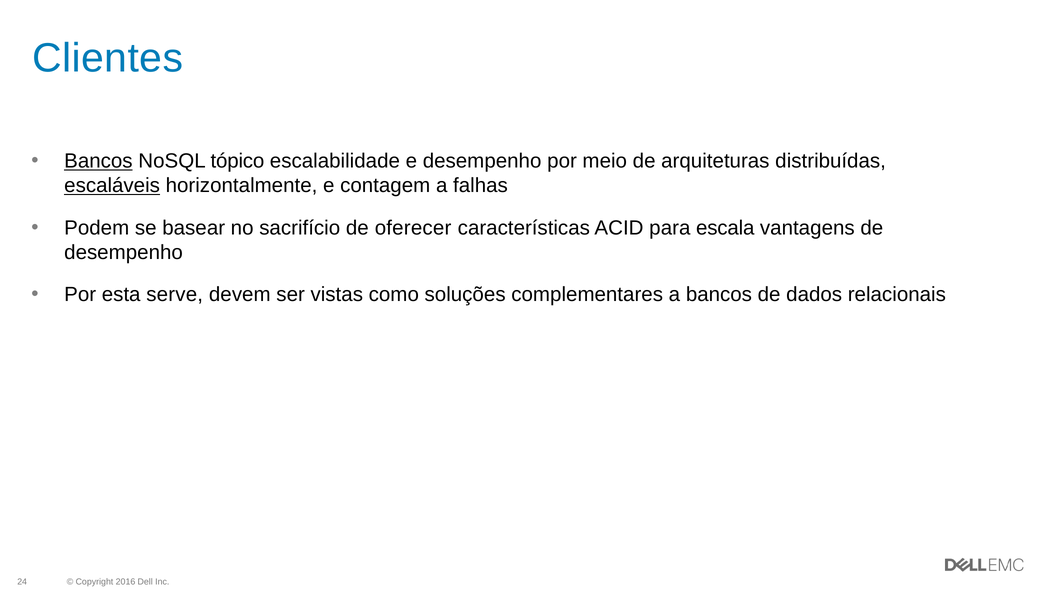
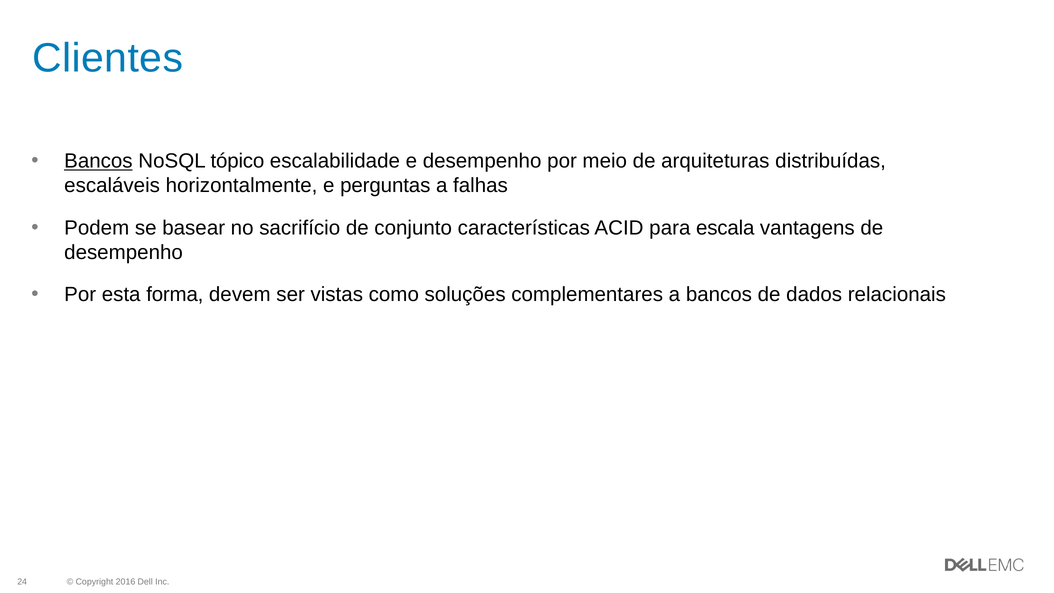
escaláveis underline: present -> none
contagem: contagem -> perguntas
oferecer: oferecer -> conjunto
serve: serve -> forma
